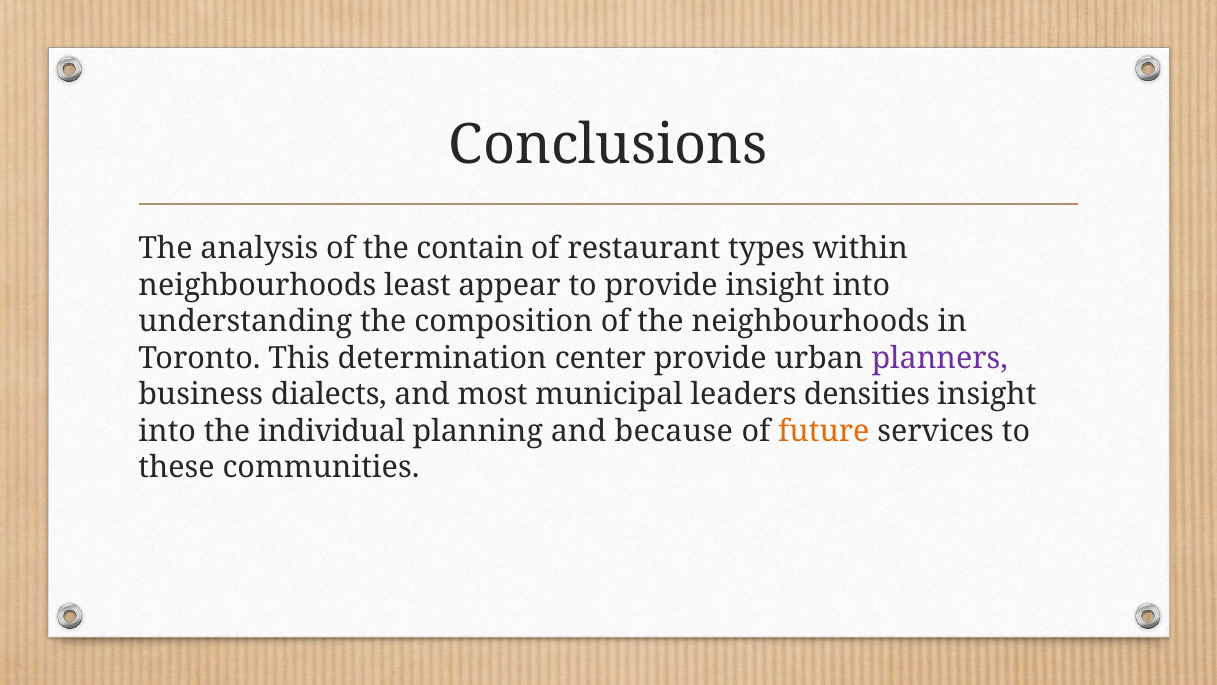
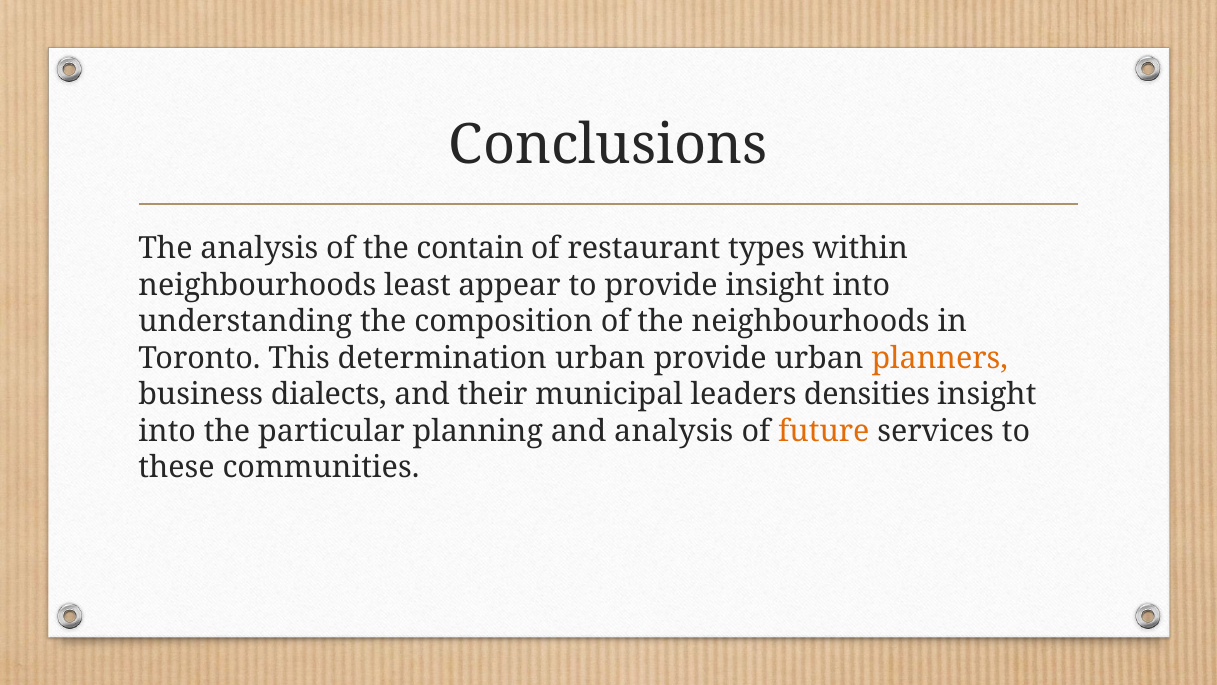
determination center: center -> urban
planners colour: purple -> orange
most: most -> their
individual: individual -> particular
and because: because -> analysis
